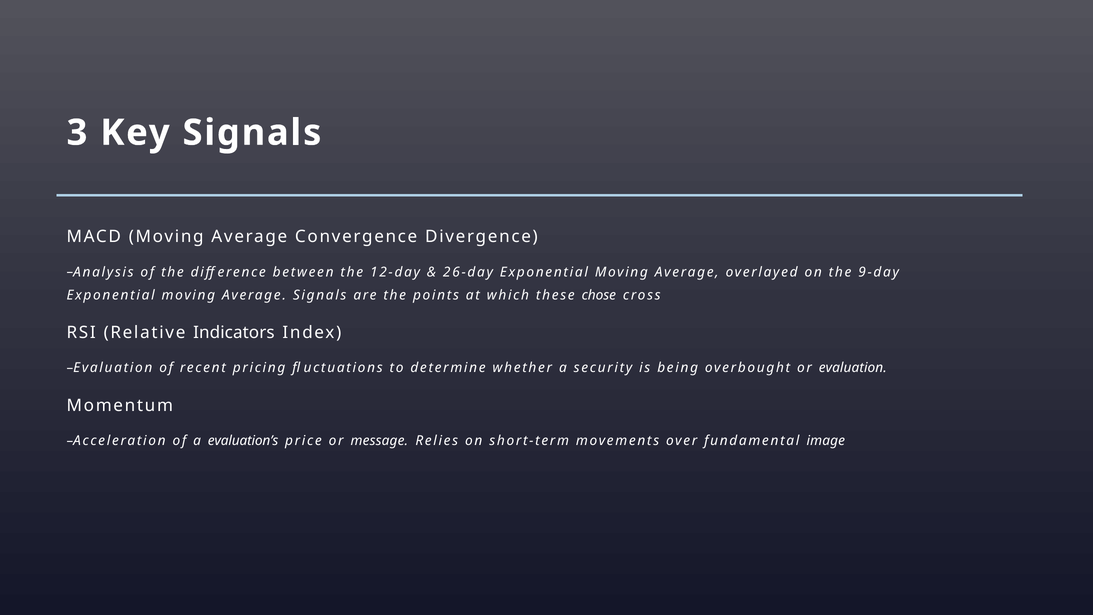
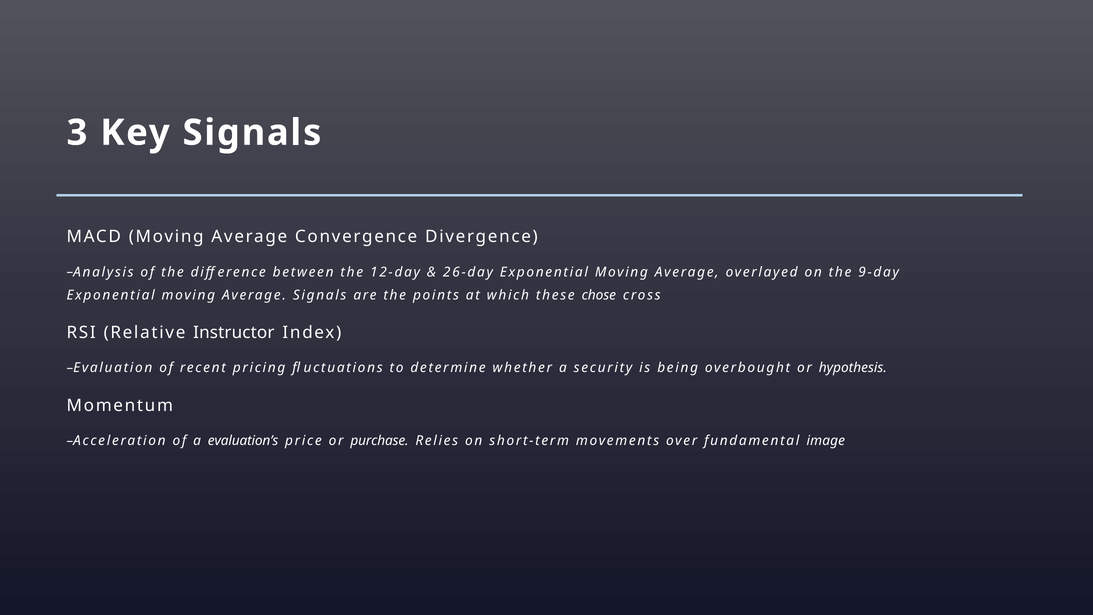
Indicators: Indicators -> Instructor
or evaluation: evaluation -> hypothesis
message: message -> purchase
